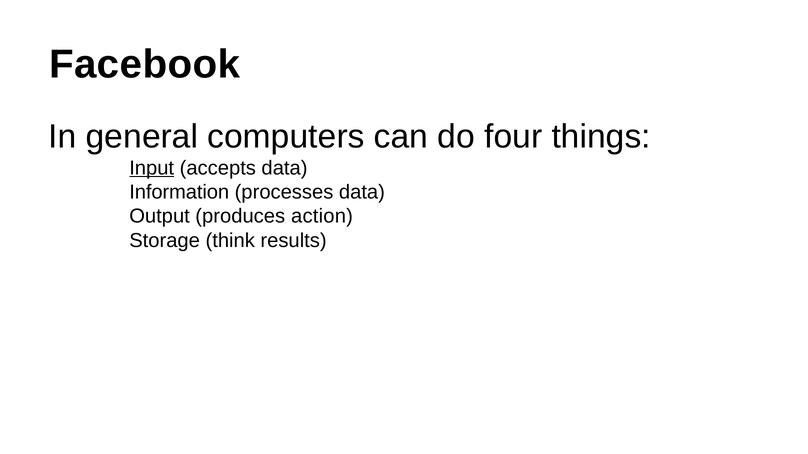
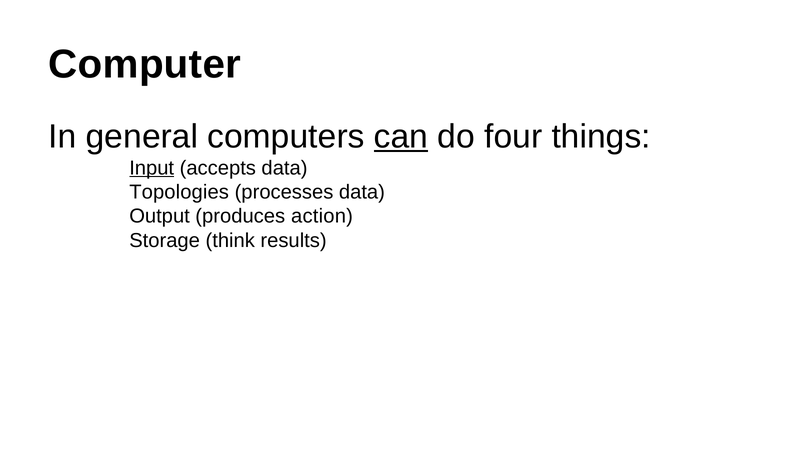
Facebook: Facebook -> Computer
can underline: none -> present
Information: Information -> Topologies
